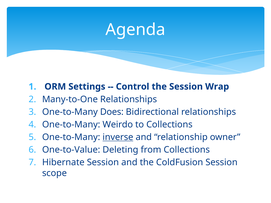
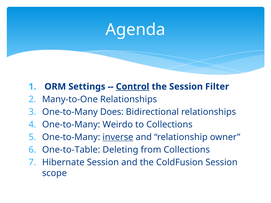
Control underline: none -> present
Wrap: Wrap -> Filter
One-to-Value: One-to-Value -> One-to-Table
